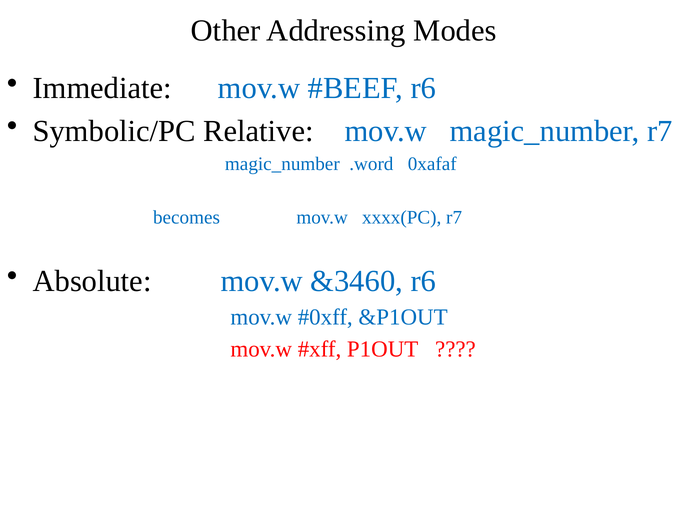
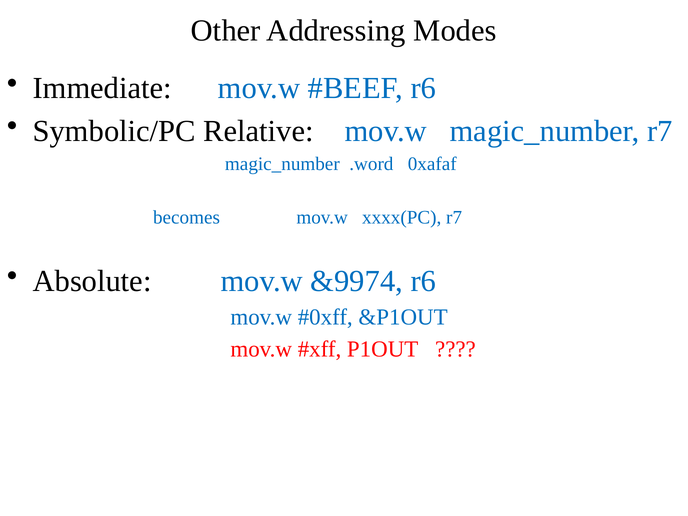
&3460: &3460 -> &9974
